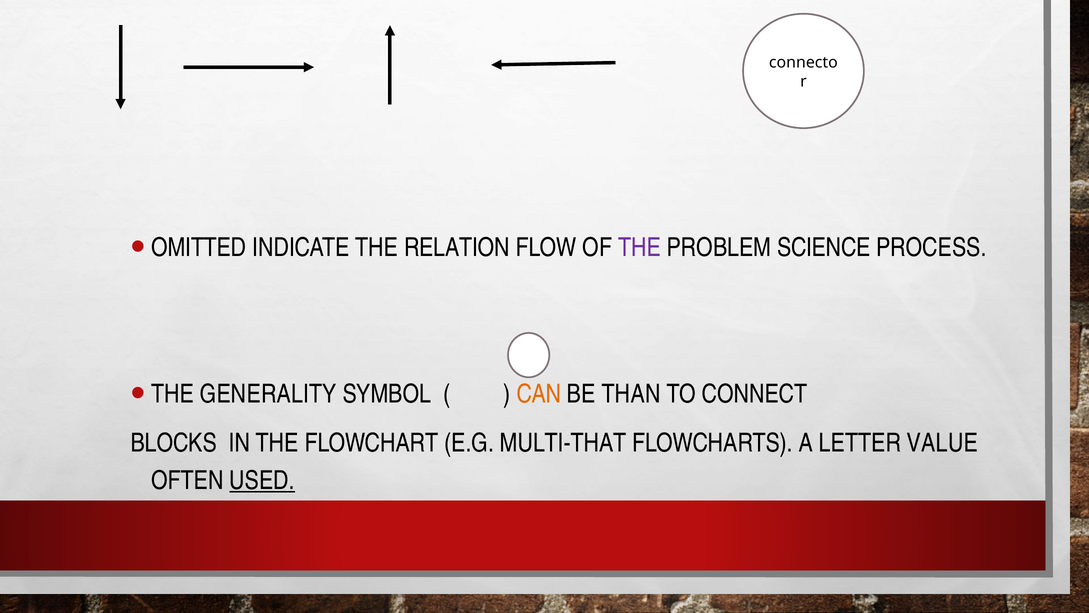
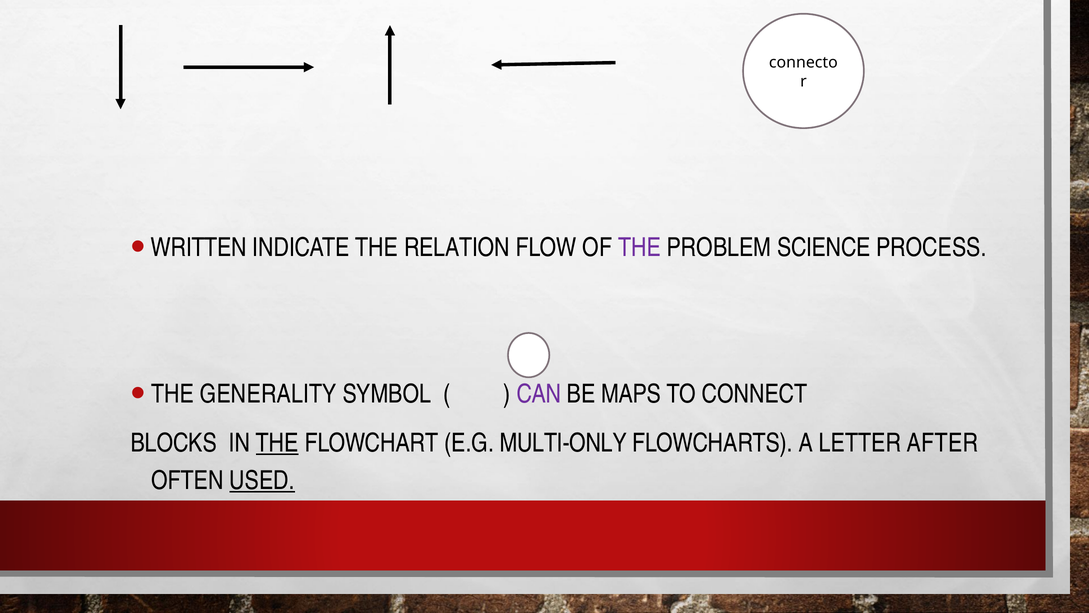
OMITTED: OMITTED -> WRITTEN
CAN colour: orange -> purple
THAN: THAN -> MAPS
THE at (277, 443) underline: none -> present
MULTI-THAT: MULTI-THAT -> MULTI-ONLY
VALUE: VALUE -> AFTER
